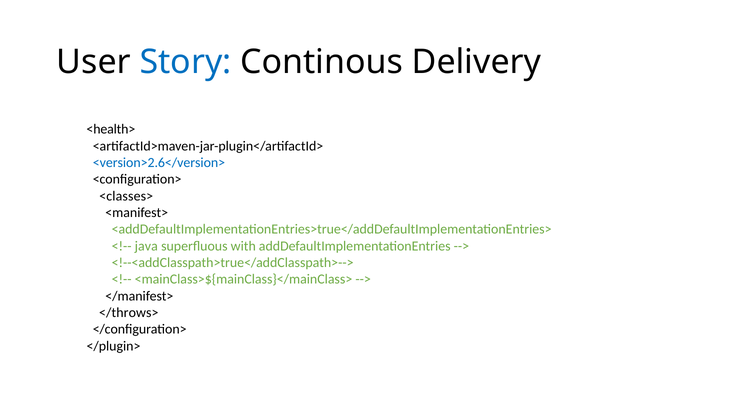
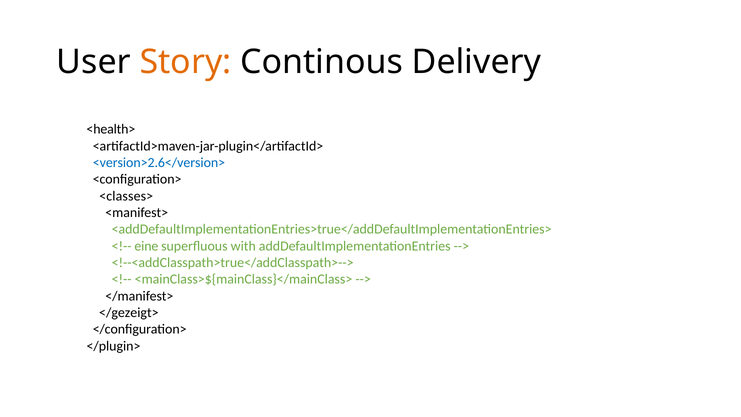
Story colour: blue -> orange
java: java -> eine
</throws>: </throws> -> </gezeigt>
